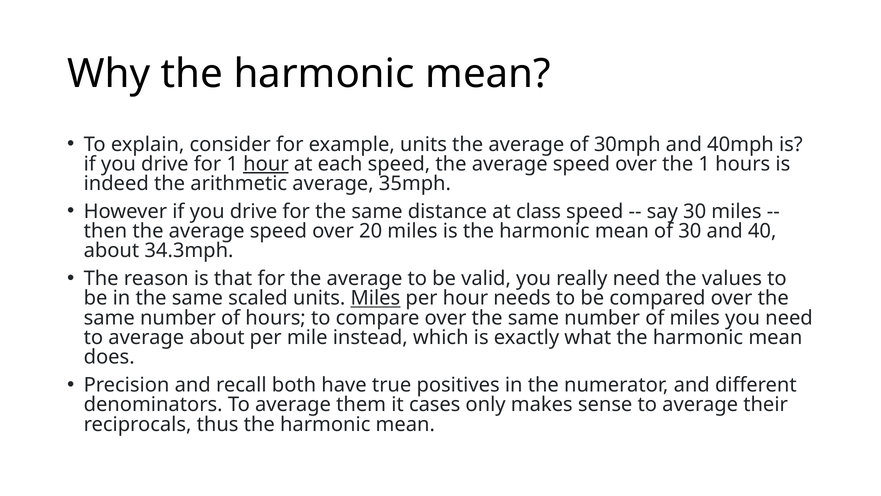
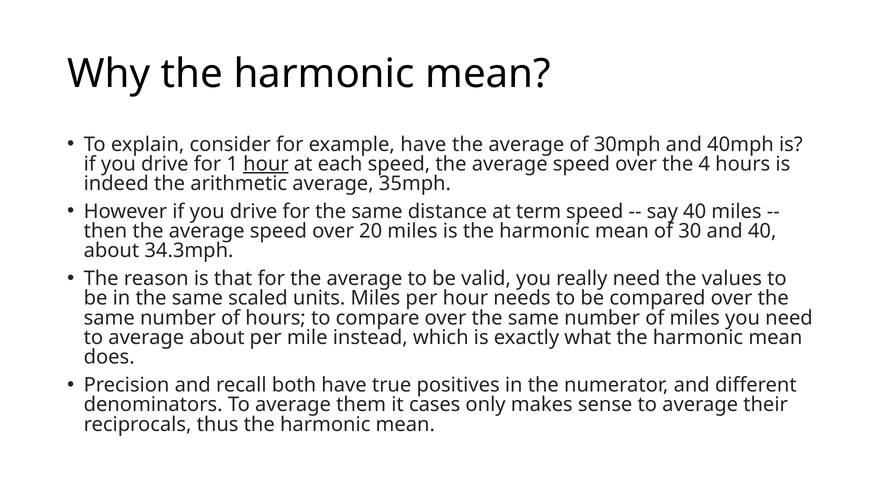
example units: units -> have
the 1: 1 -> 4
class: class -> term
say 30: 30 -> 40
Miles at (375, 298) underline: present -> none
